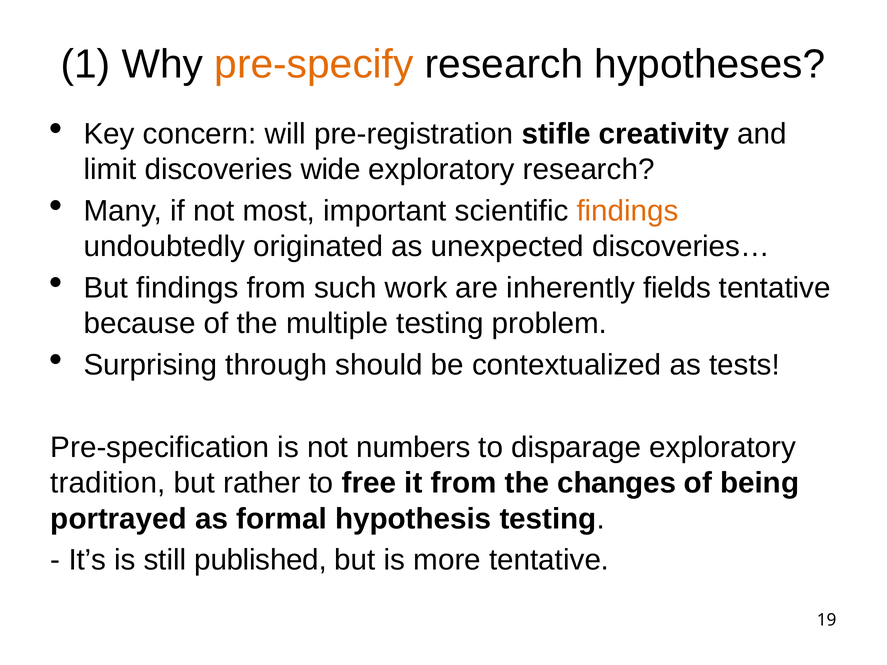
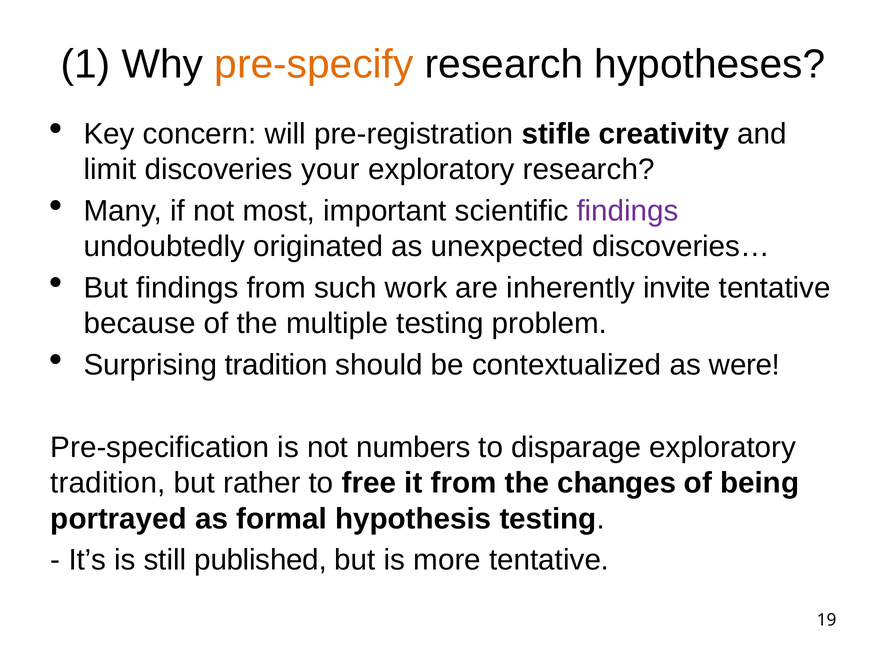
wide: wide -> your
findings at (628, 211) colour: orange -> purple
fields: fields -> invite
Surprising through: through -> tradition
tests: tests -> were
